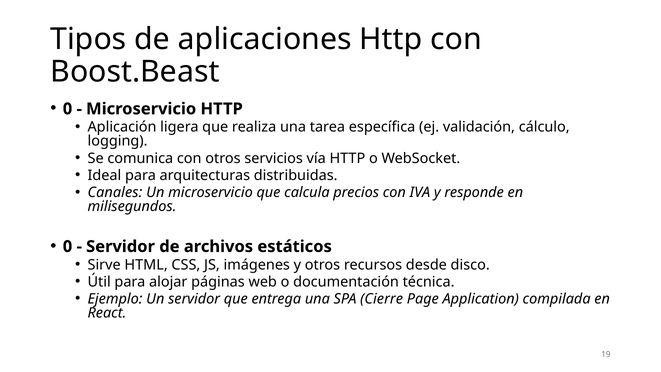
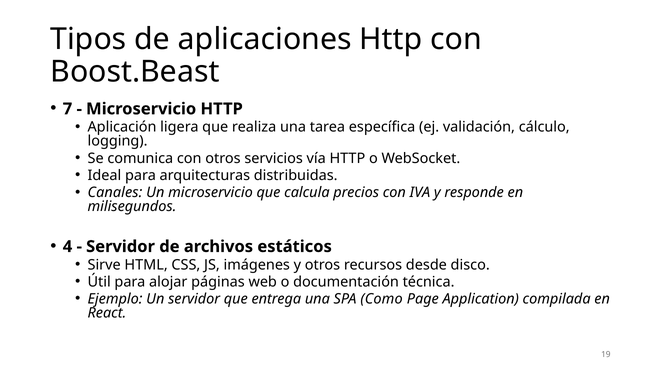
0 at (68, 109): 0 -> 7
0 at (68, 246): 0 -> 4
Cierre: Cierre -> Como
